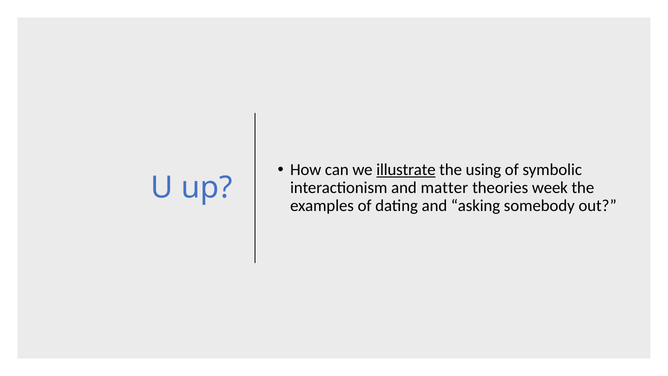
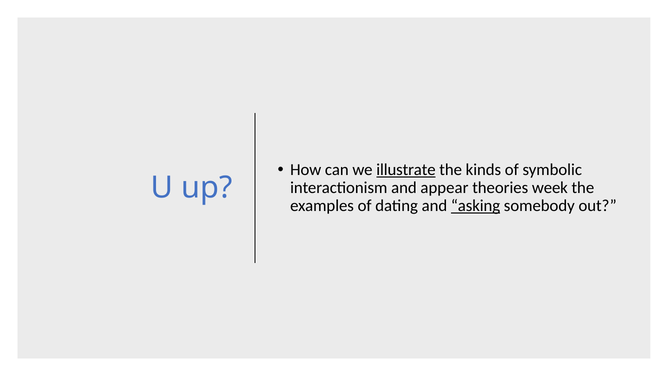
using: using -> kinds
matter: matter -> appear
asking underline: none -> present
